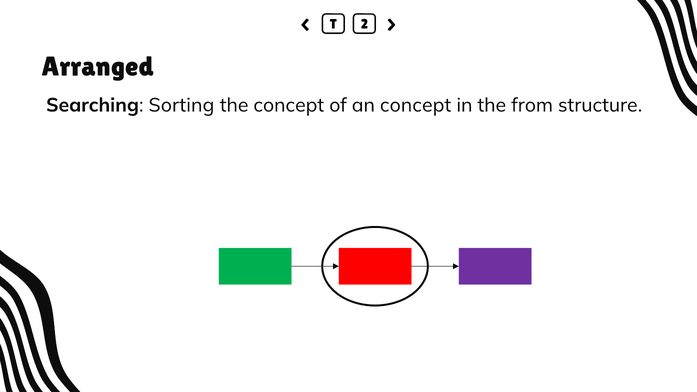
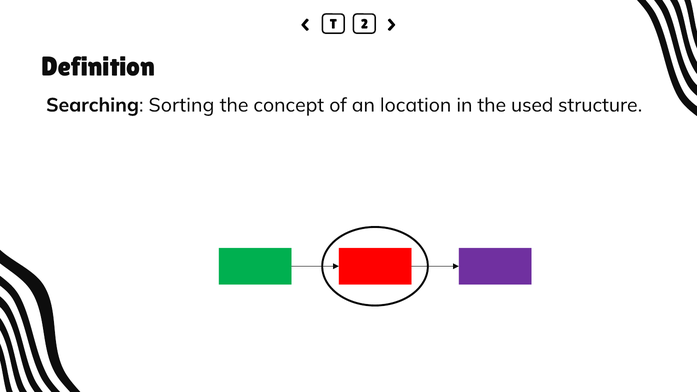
Arranged: Arranged -> Definition
an concept: concept -> location
from: from -> used
